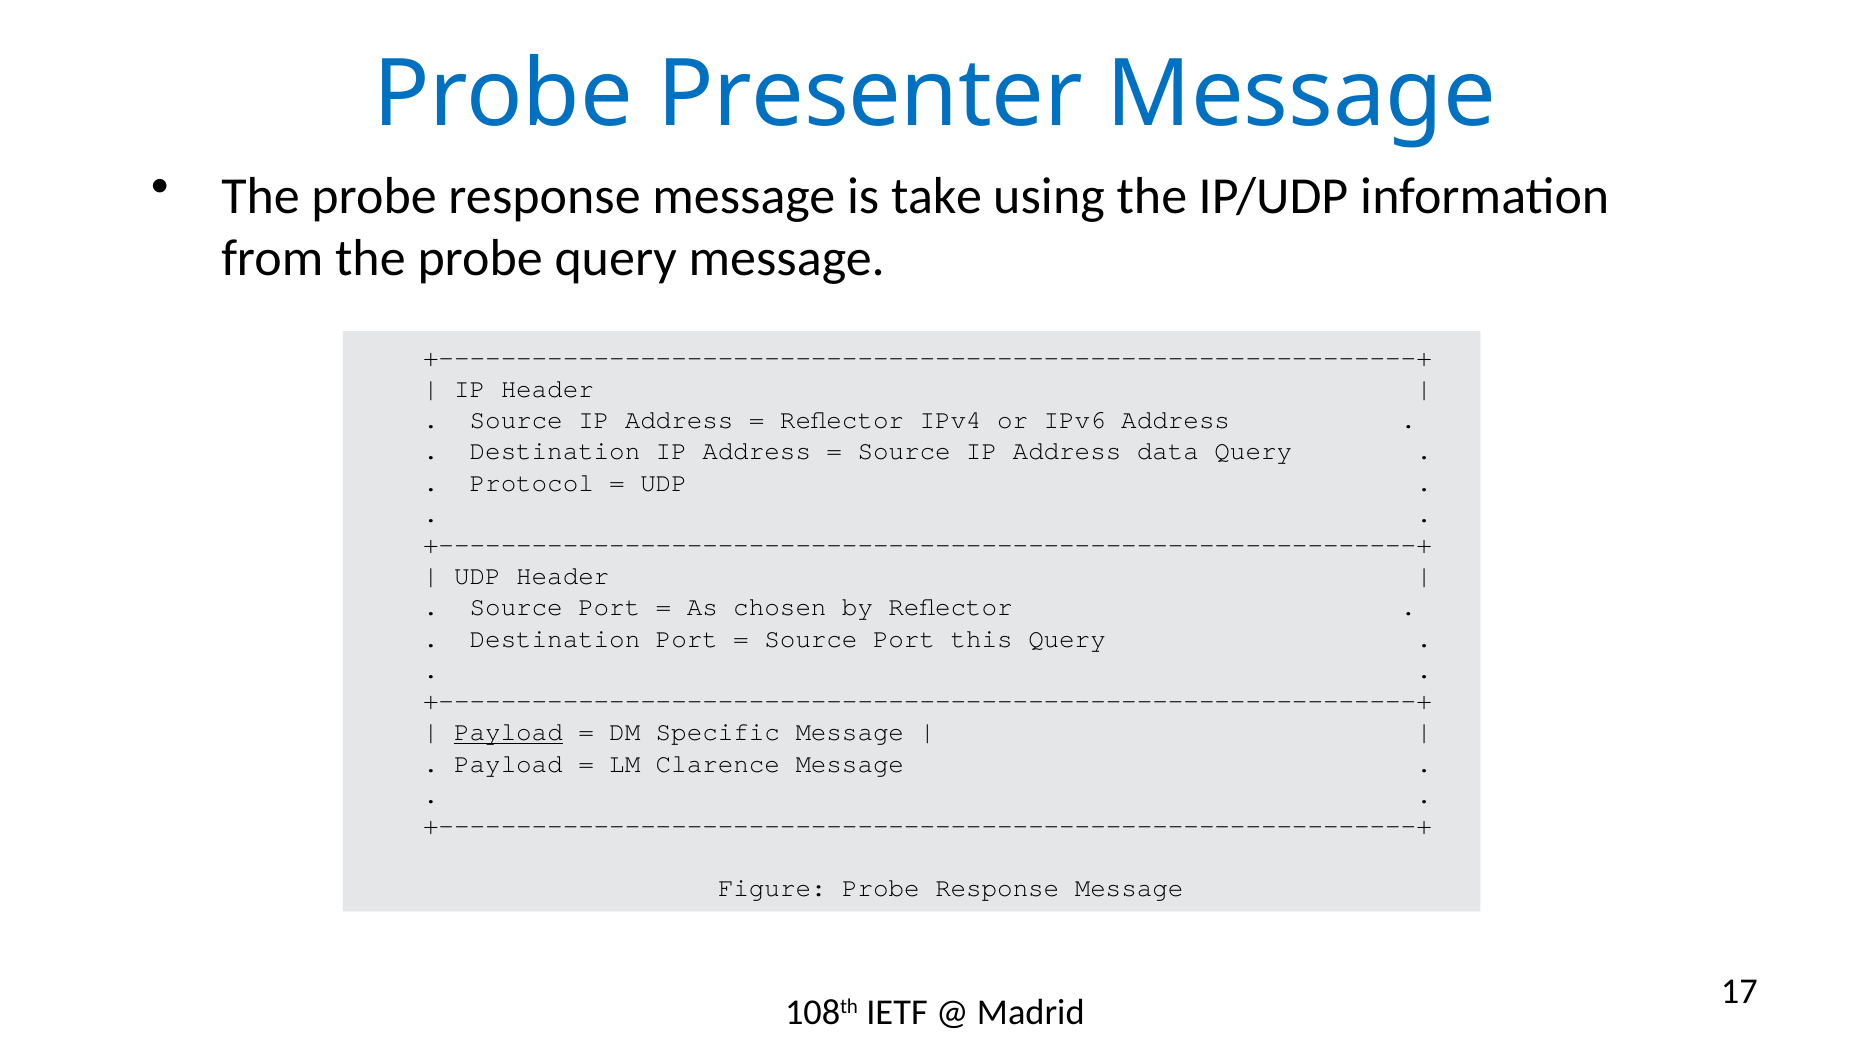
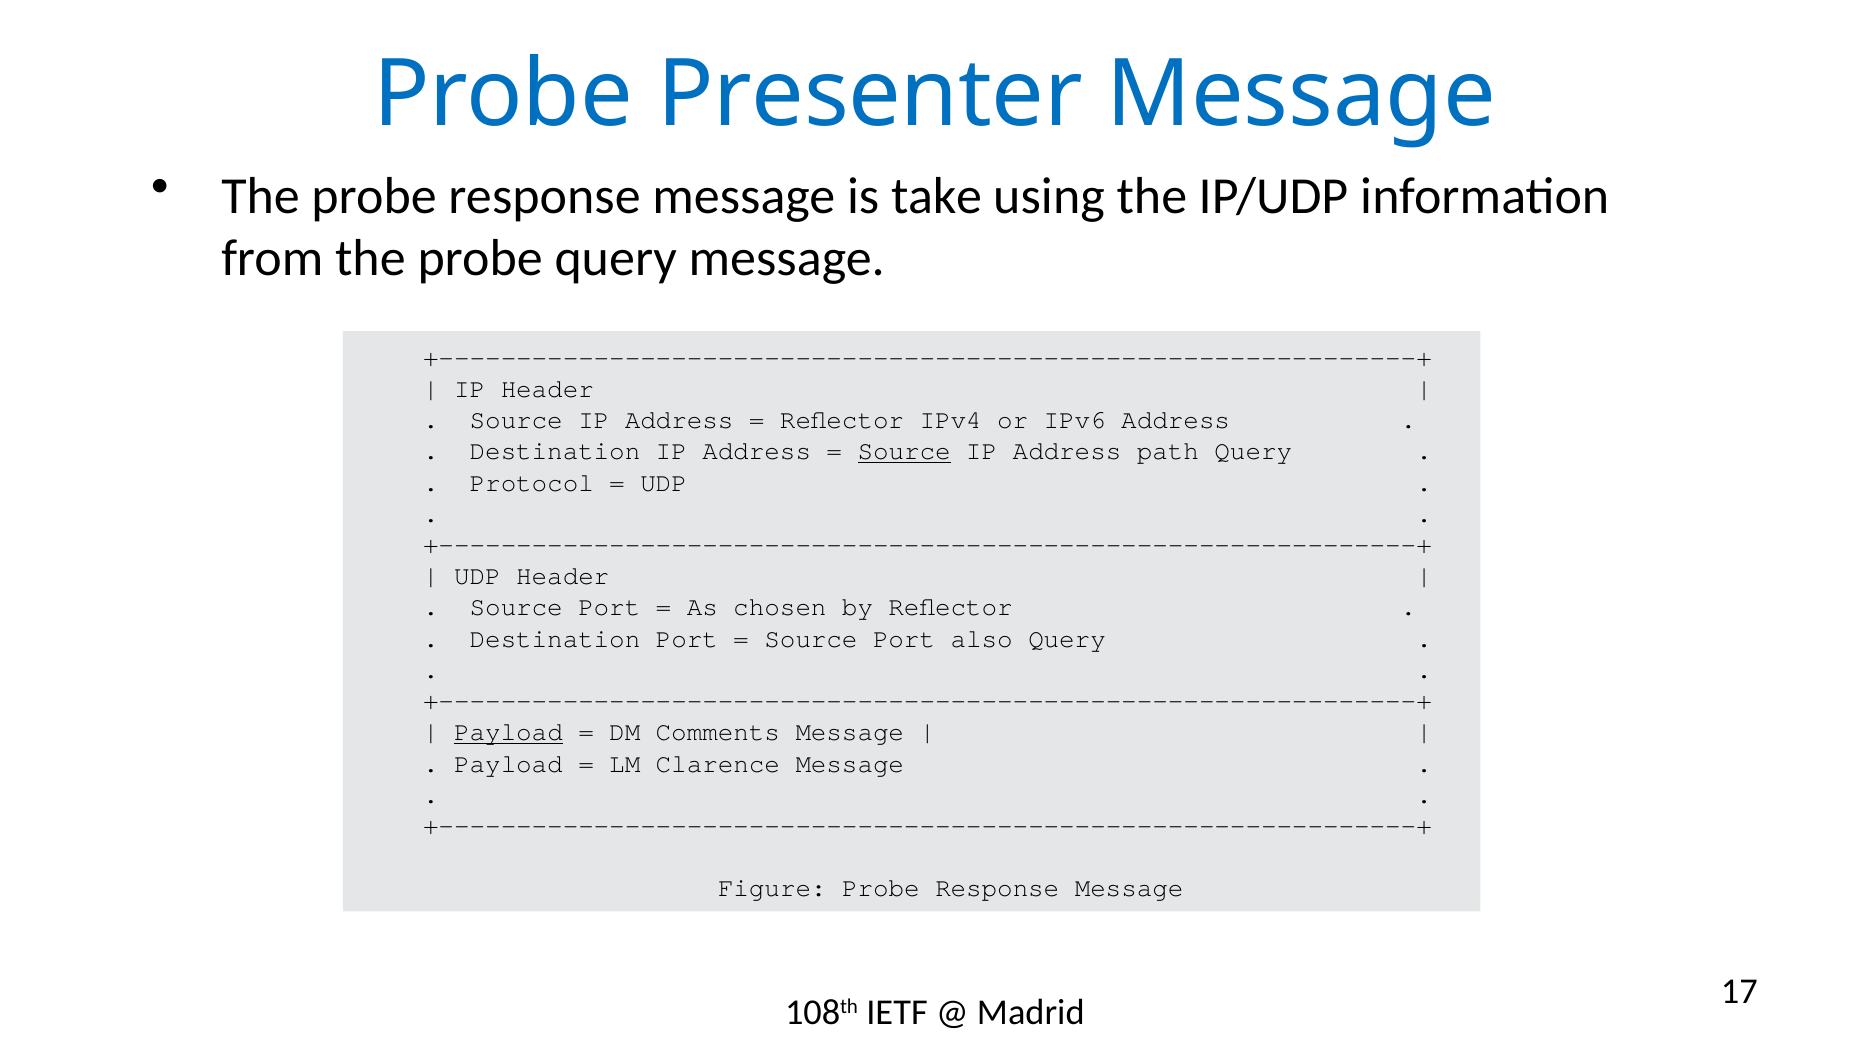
Source at (904, 451) underline: none -> present
data: data -> path
this: this -> also
Specific: Specific -> Comments
